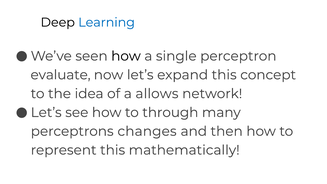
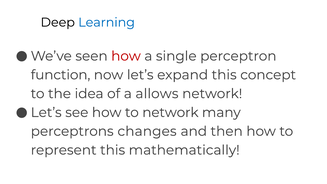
how at (126, 56) colour: black -> red
evaluate: evaluate -> function
to through: through -> network
